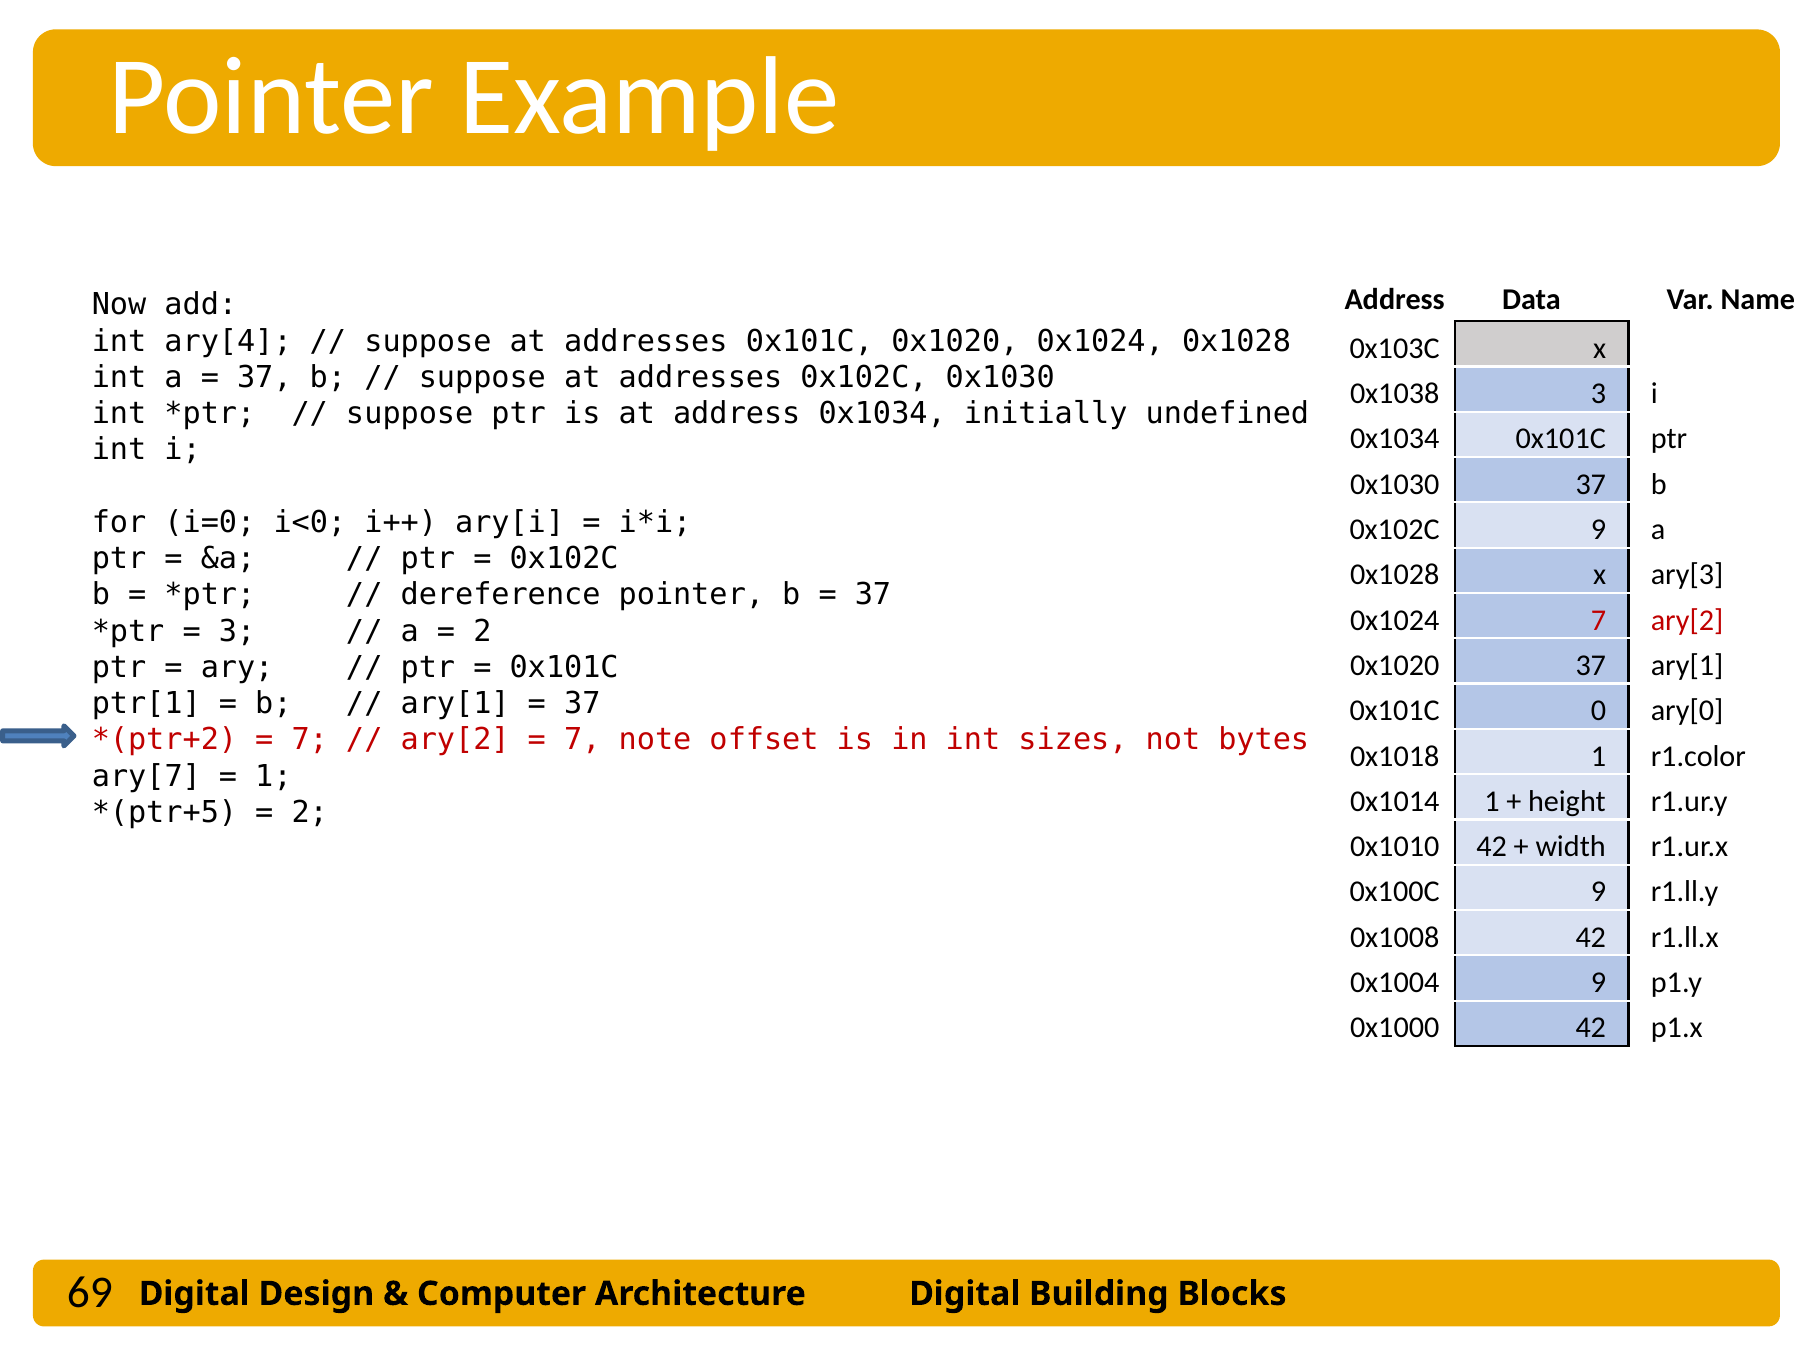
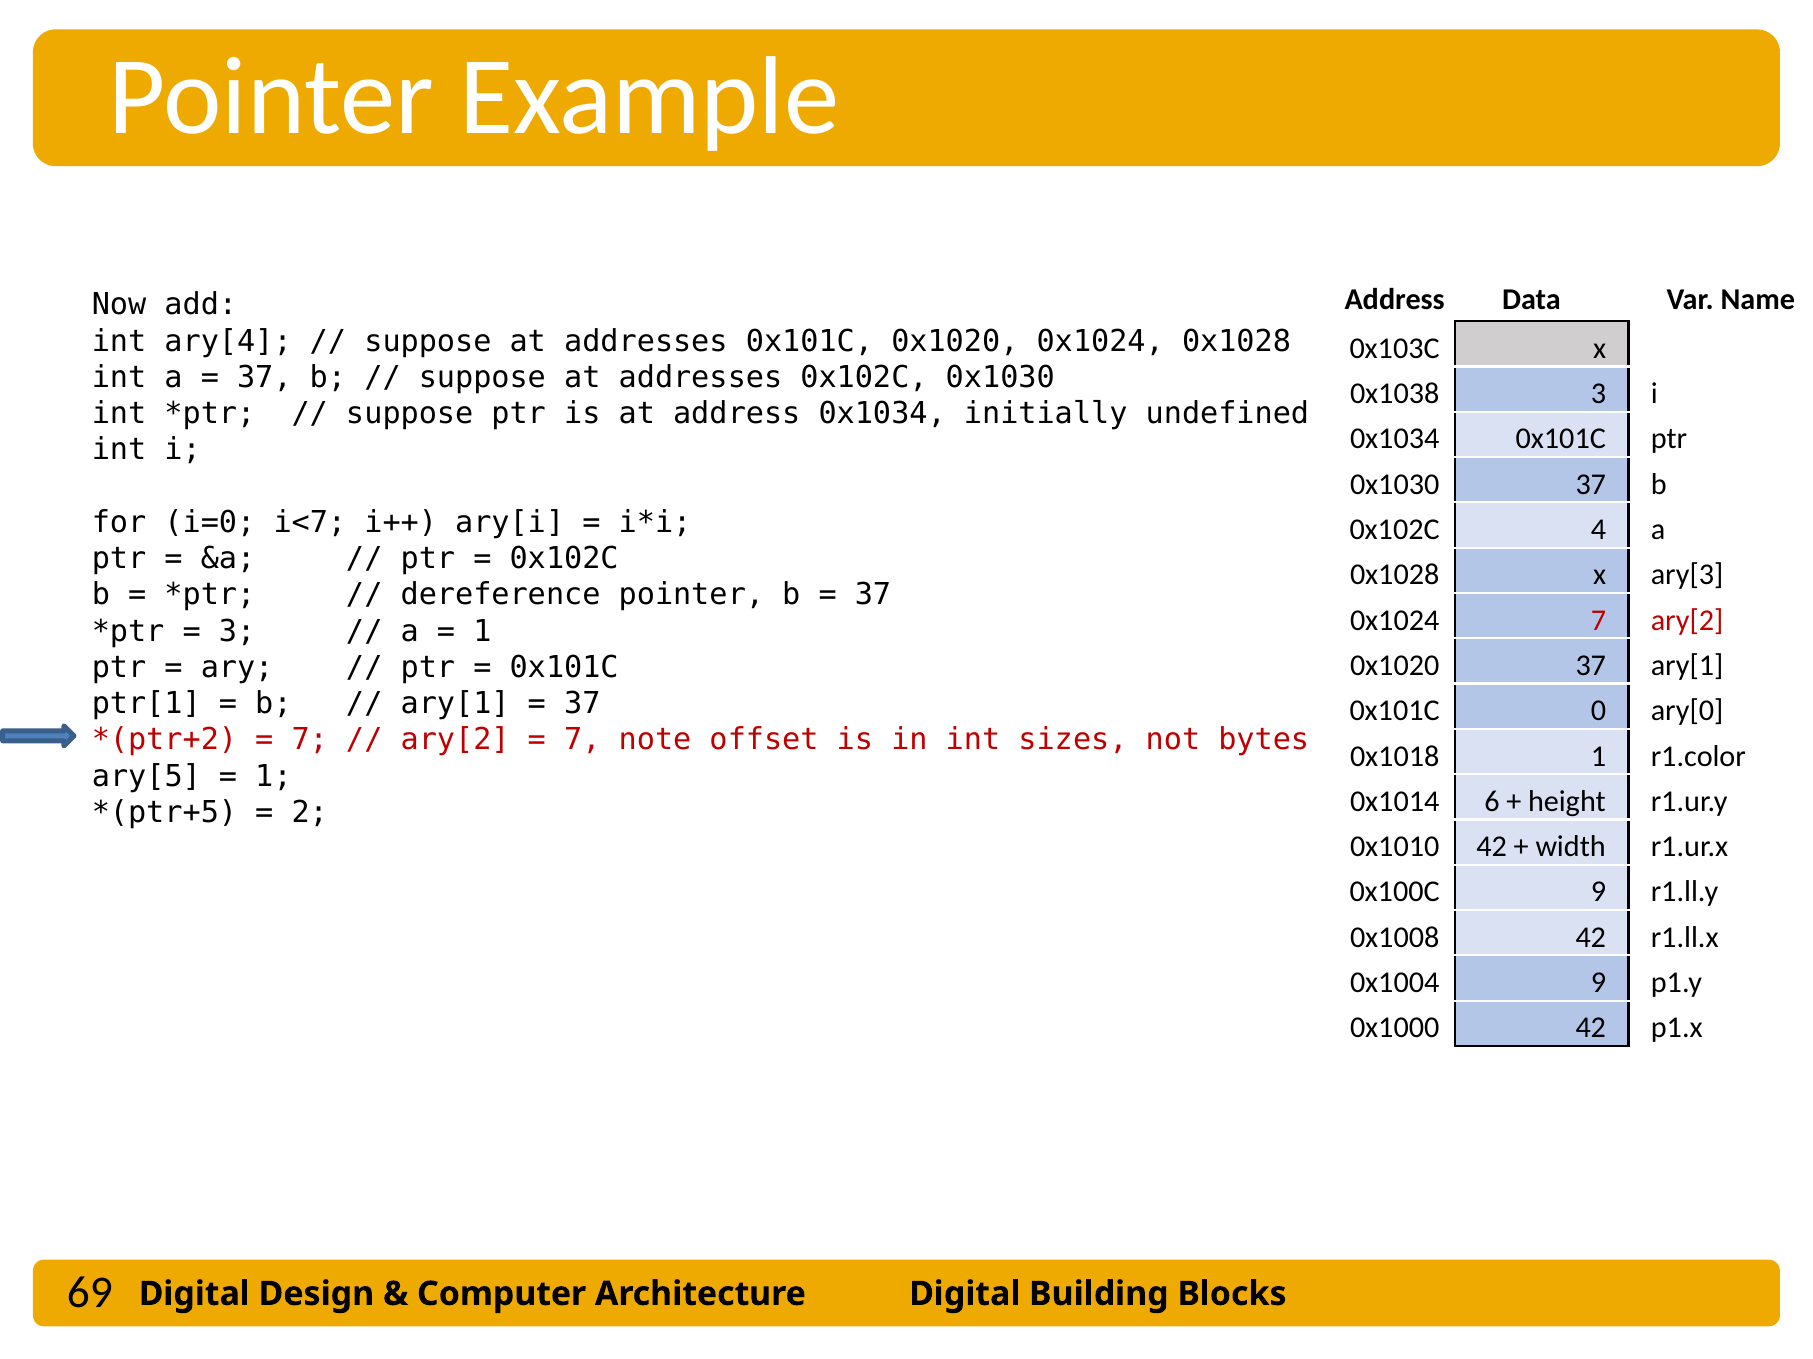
i<0: i<0 -> i<7
0x102C 9: 9 -> 4
2 at (482, 631): 2 -> 1
ary[7: ary[7 -> ary[5
0x1014 1: 1 -> 6
